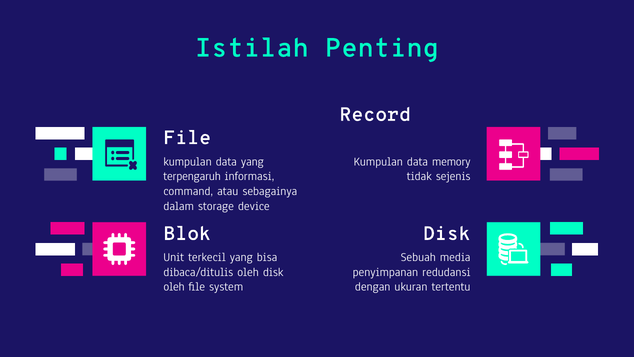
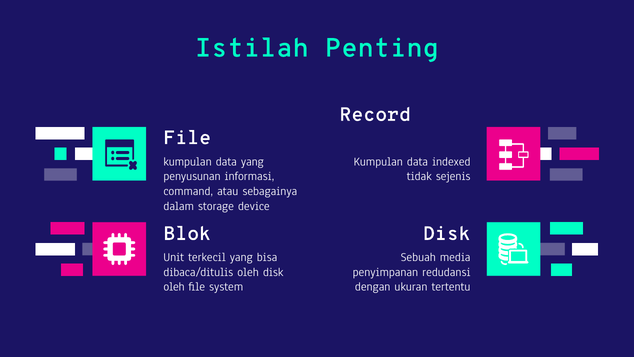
memory: memory -> indexed
terpengaruh: terpengaruh -> penyusunan
